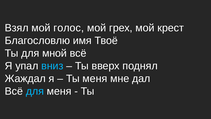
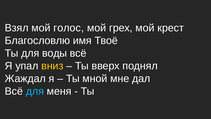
мной: мной -> воды
вниз colour: light blue -> yellow
Ты меня: меня -> мной
